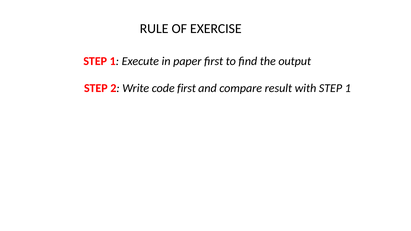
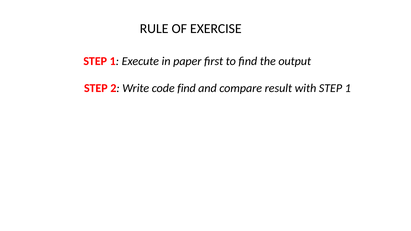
code first: first -> find
